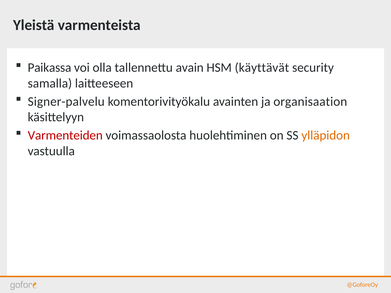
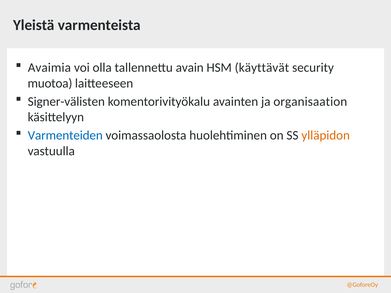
Paikassa: Paikassa -> Avaimia
samalla: samalla -> muotoa
Signer-palvelu: Signer-palvelu -> Signer-välisten
Varmenteiden colour: red -> blue
